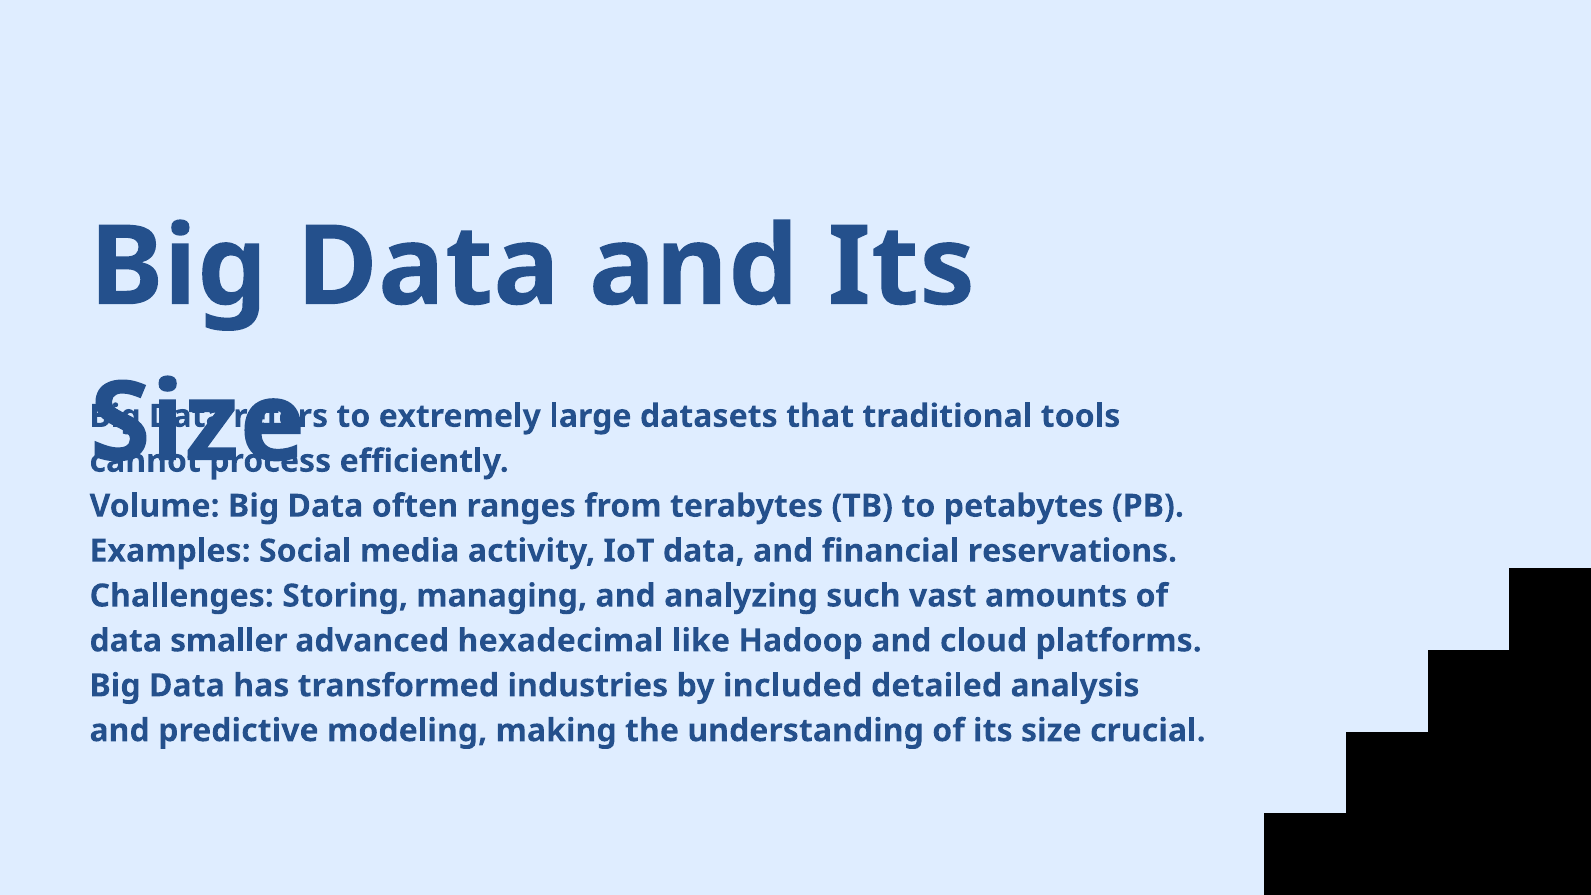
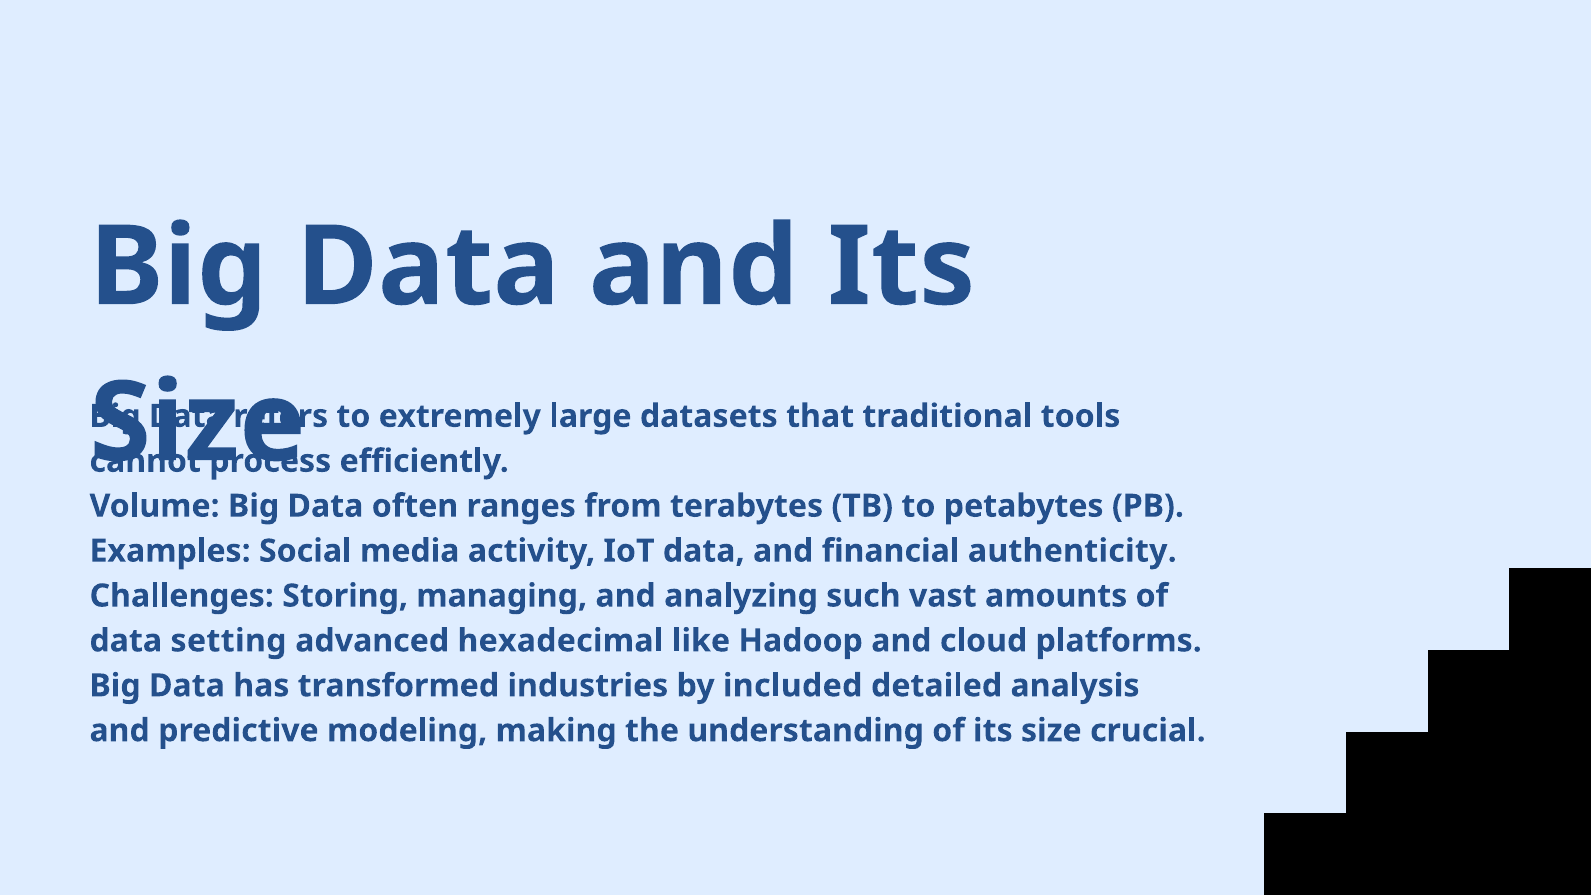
reservations: reservations -> authenticity
smaller: smaller -> setting
